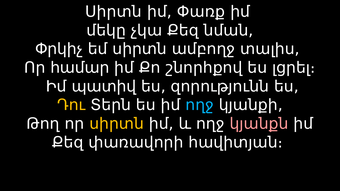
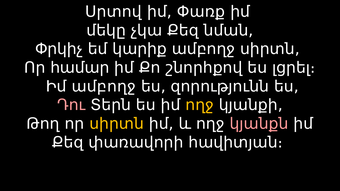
Սիրտն at (113, 12): Սիրտն -> Սրտով
եմ սիրտն: սիրտն -> կարիք
ամբողջ տալիս: տալիս -> սիրտն
Իմ պատիվ: պատիվ -> ամբողջ
Դու colour: yellow -> pink
ողջ at (200, 105) colour: light blue -> yellow
